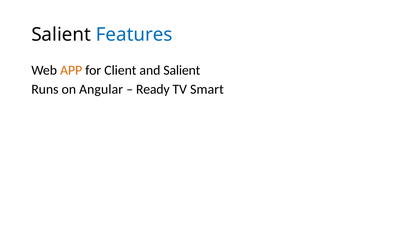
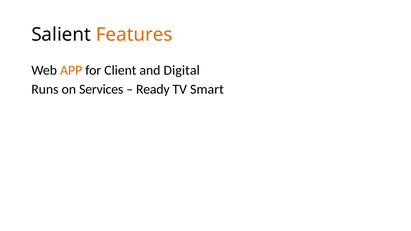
Features colour: blue -> orange
and Salient: Salient -> Digital
Angular: Angular -> Services
